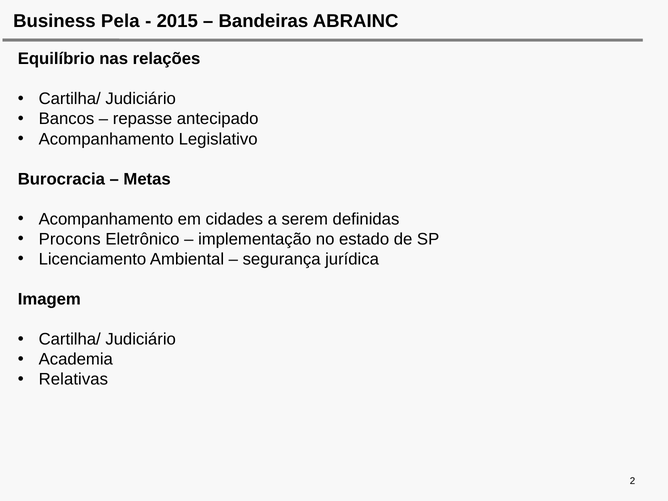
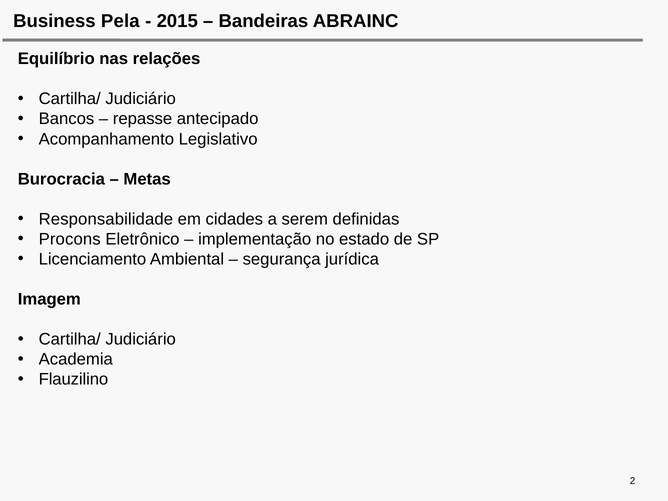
Acompanhamento at (106, 219): Acompanhamento -> Responsabilidade
Relativas: Relativas -> Flauzilino
